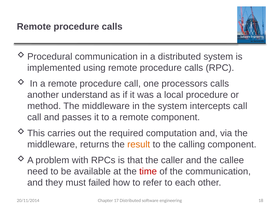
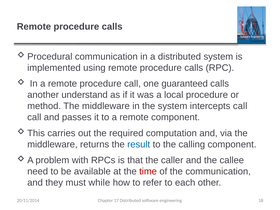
processors: processors -> guaranteed
result colour: orange -> blue
failed: failed -> while
